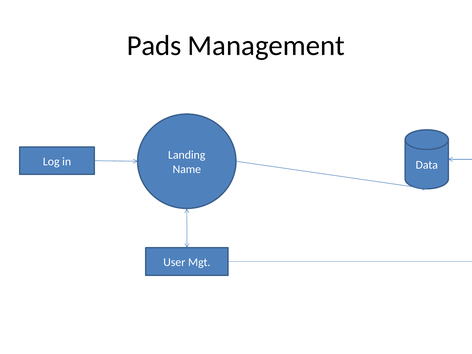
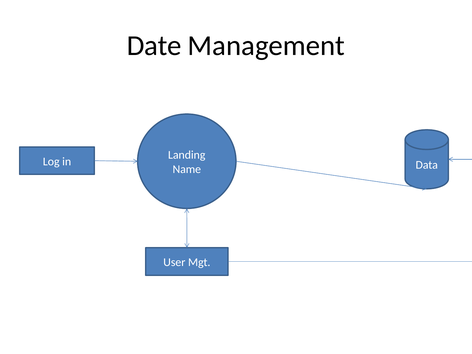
Pads: Pads -> Date
